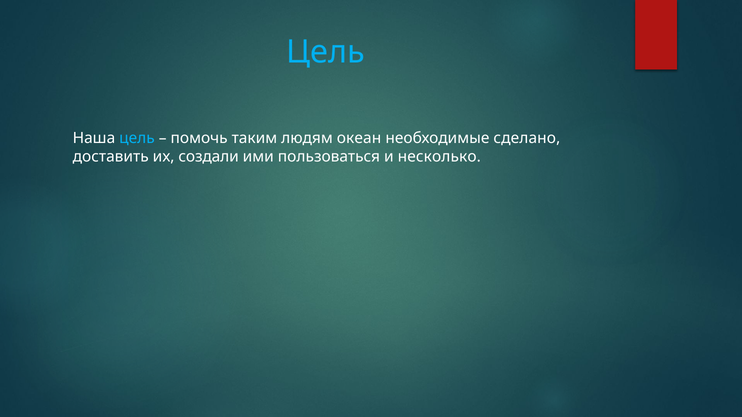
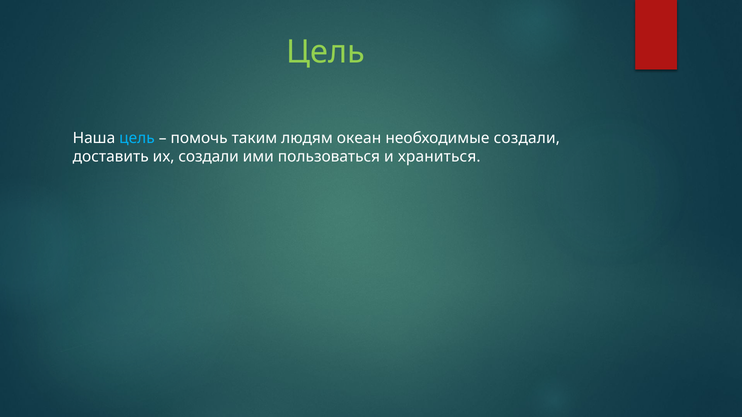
Цель at (326, 52) colour: light blue -> light green
необходимые сделано: сделано -> создали
несколько: несколько -> храниться
